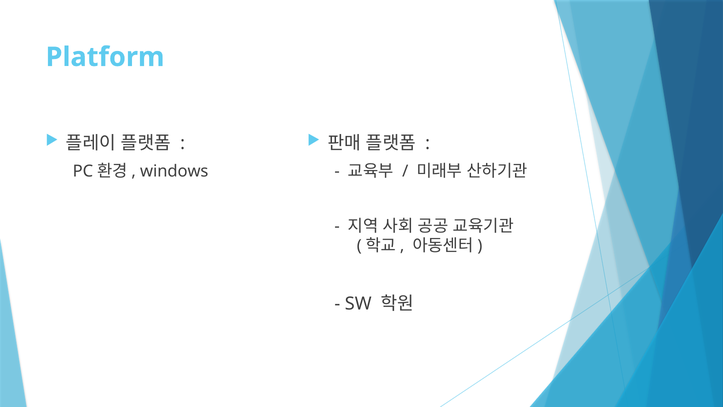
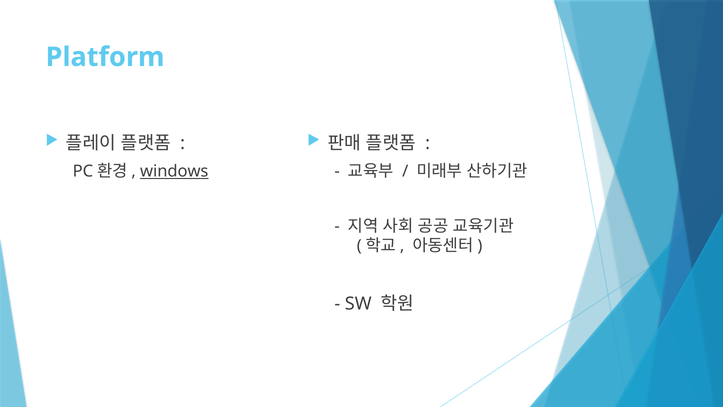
windows underline: none -> present
